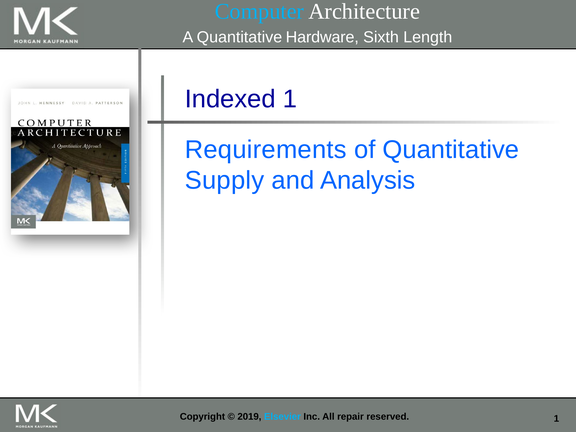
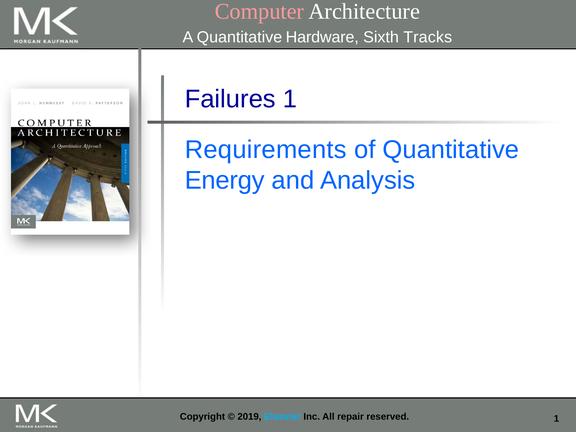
Computer colour: light blue -> pink
Length: Length -> Tracks
Indexed: Indexed -> Failures
Supply: Supply -> Energy
